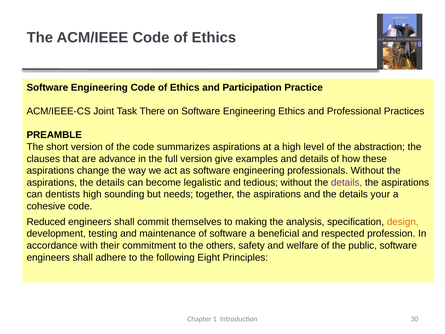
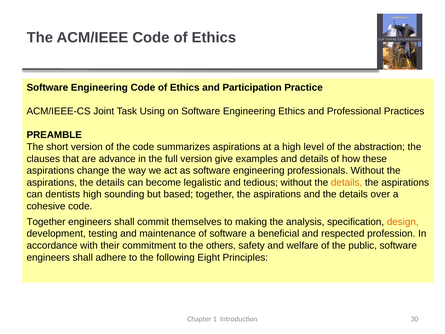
There: There -> Using
details at (347, 182) colour: purple -> orange
needs: needs -> based
your: your -> over
Reduced at (46, 222): Reduced -> Together
